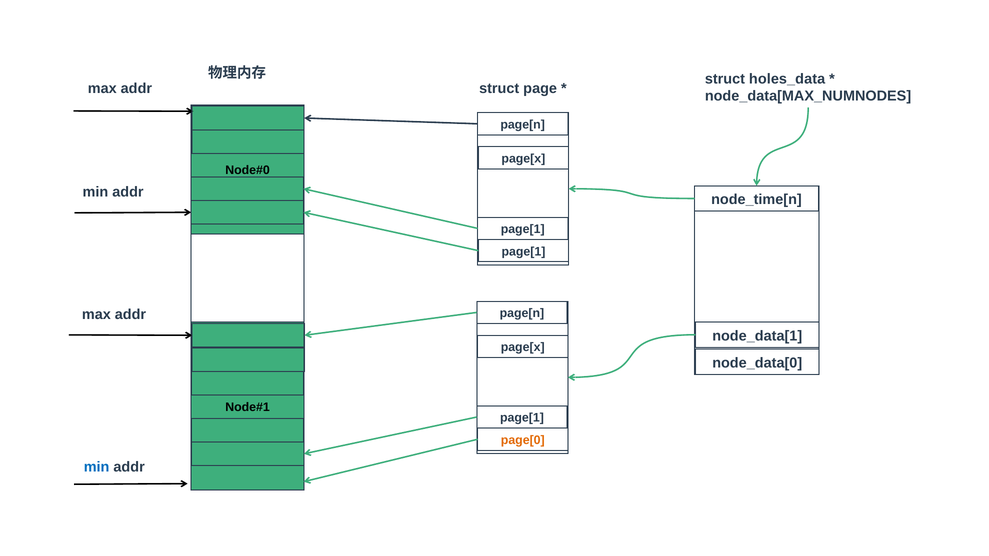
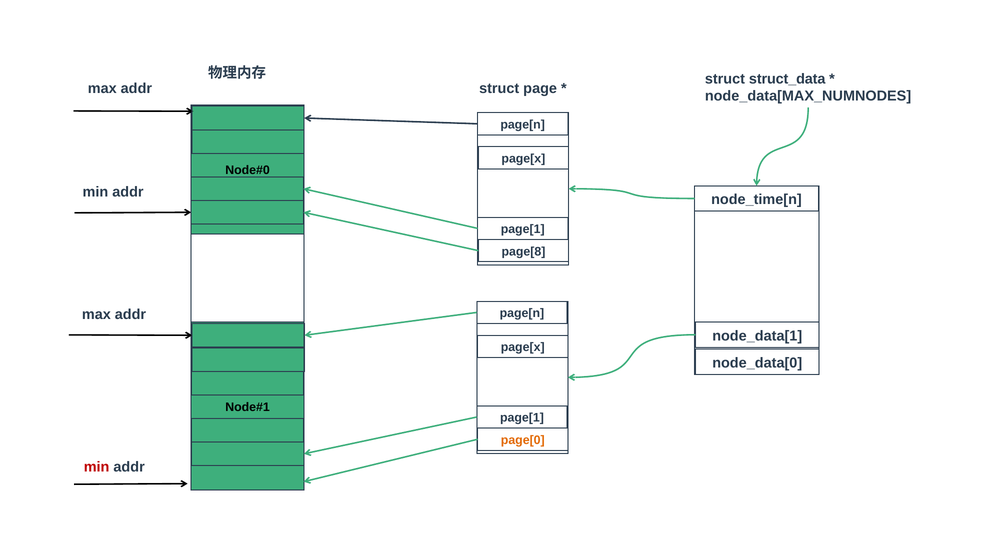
holes_data: holes_data -> struct_data
page[1 at (523, 252): page[1 -> page[8
min at (97, 467) colour: blue -> red
